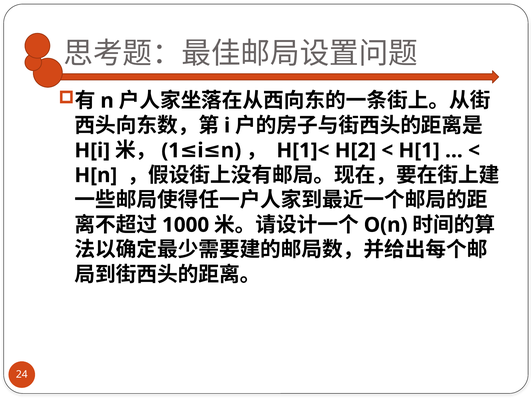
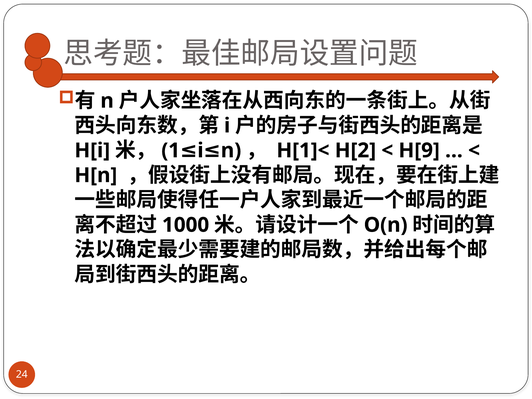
H[1: H[1 -> H[9
